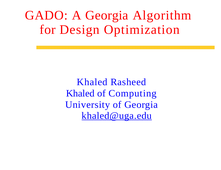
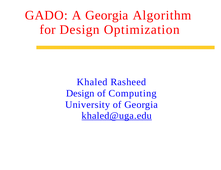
Khaled at (80, 94): Khaled -> Design
